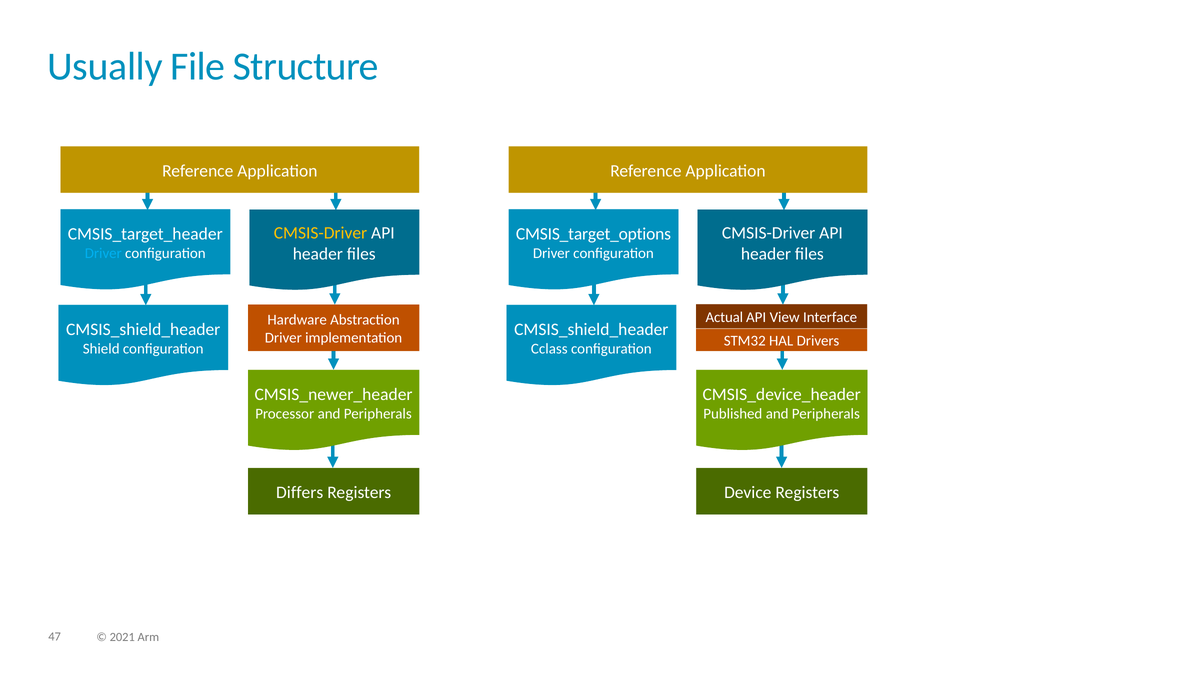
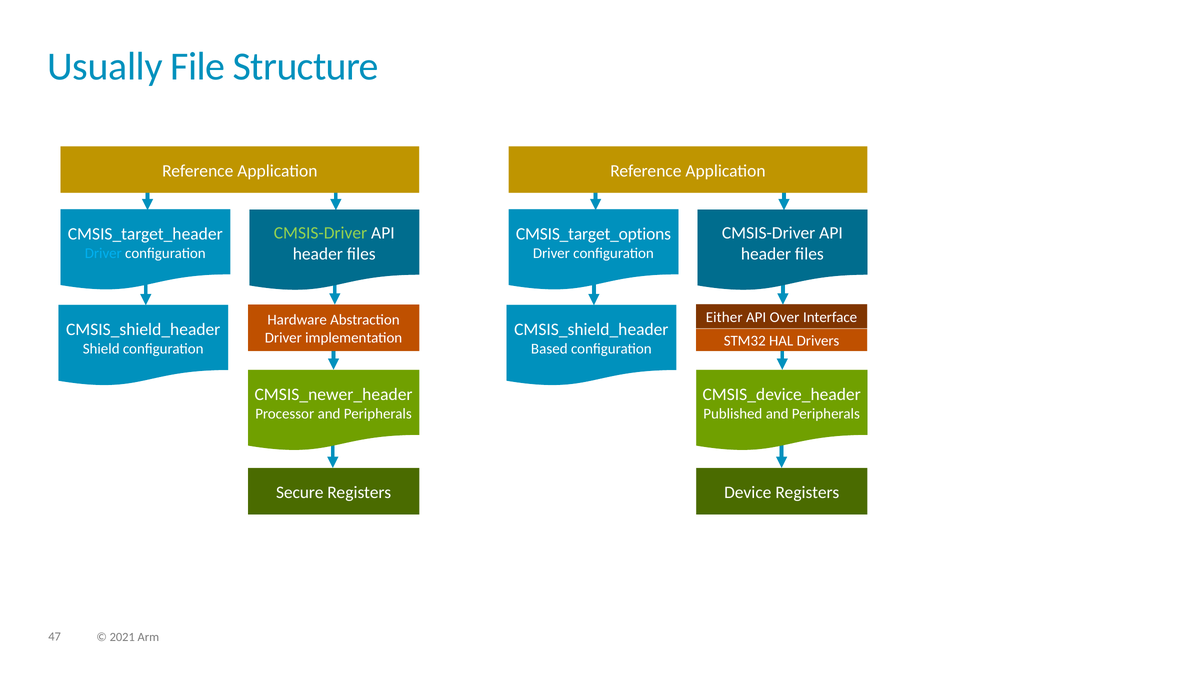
CMSIS-Driver at (320, 233) colour: yellow -> light green
Actual: Actual -> Either
View: View -> Over
Cclass: Cclass -> Based
Differs: Differs -> Secure
